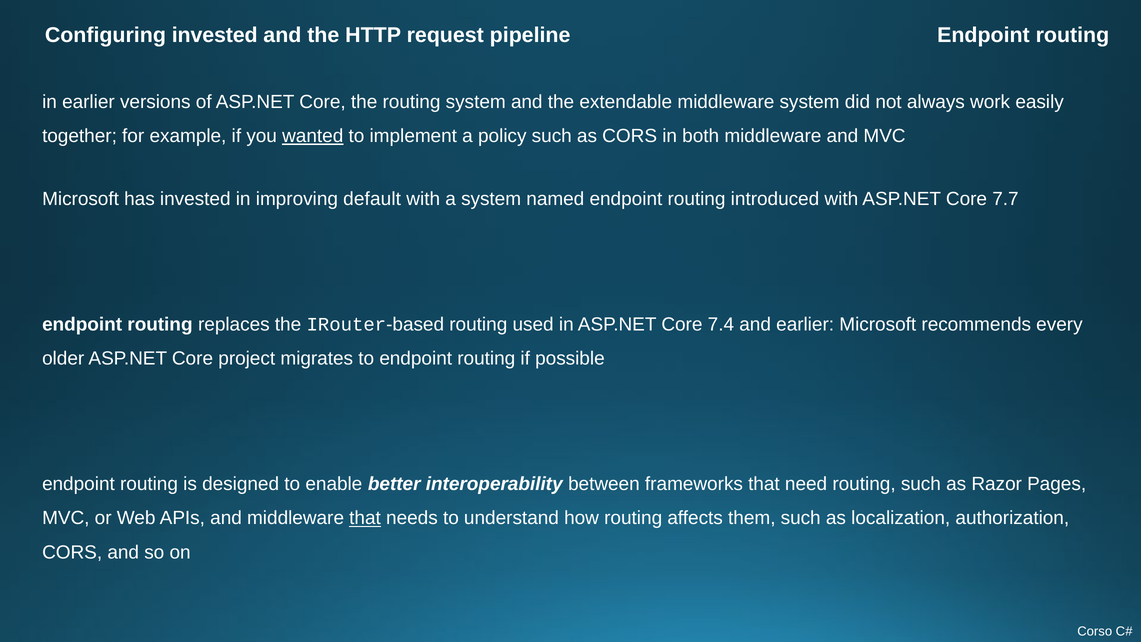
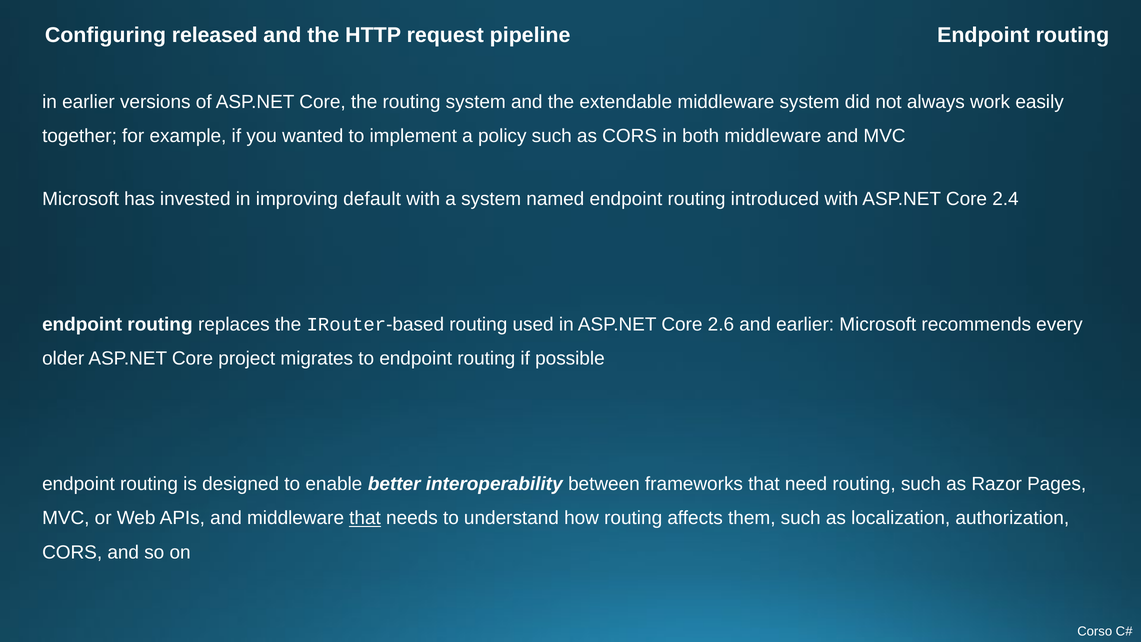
Configuring invested: invested -> released
wanted underline: present -> none
7.7: 7.7 -> 2.4
7.4: 7.4 -> 2.6
